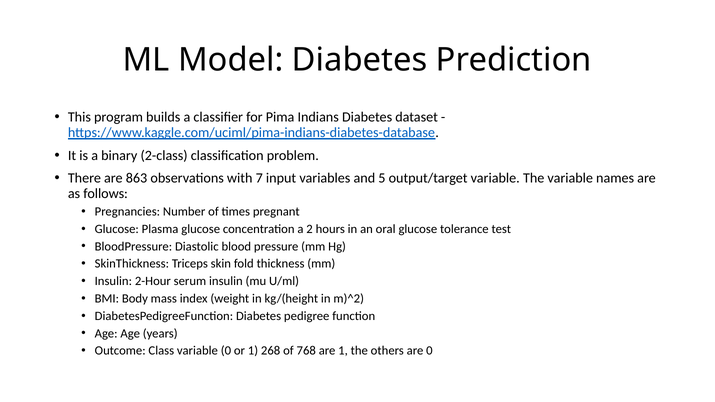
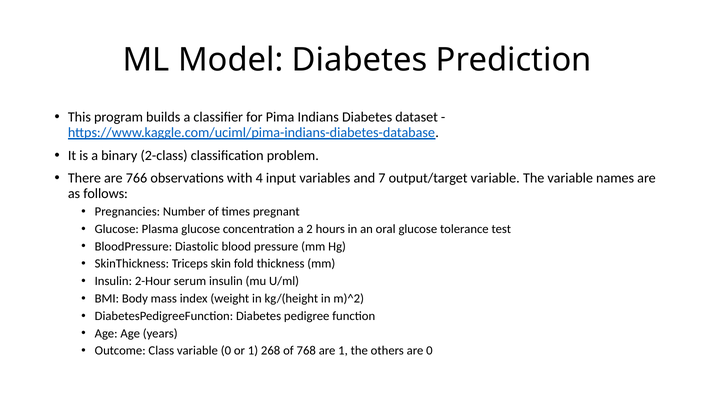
863: 863 -> 766
7: 7 -> 4
5: 5 -> 7
